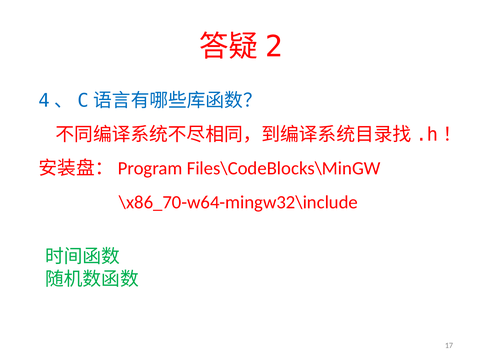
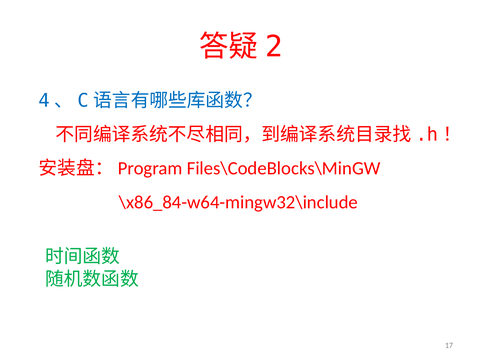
\x86_70-w64-mingw32\include: \x86_70-w64-mingw32\include -> \x86_84-w64-mingw32\include
